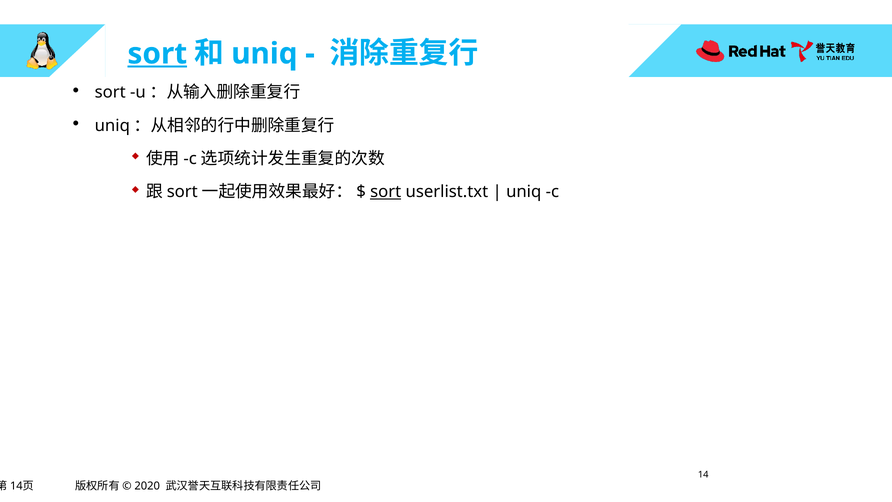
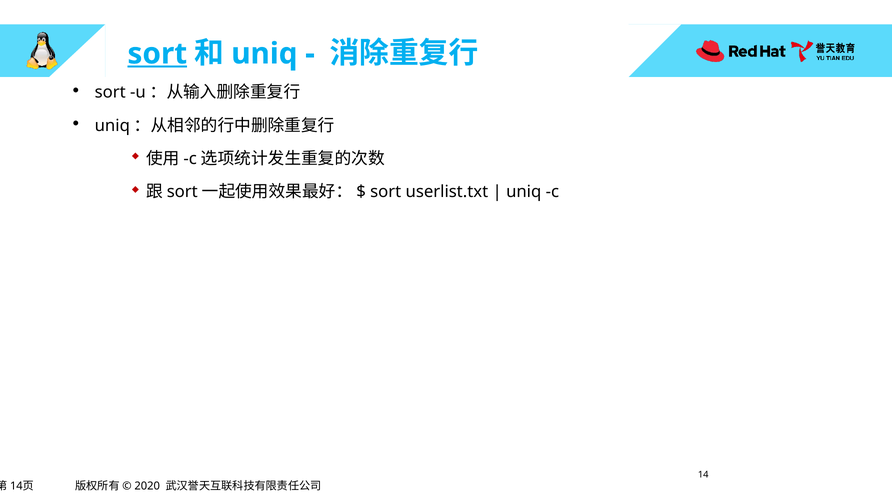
sort at (386, 192) underline: present -> none
